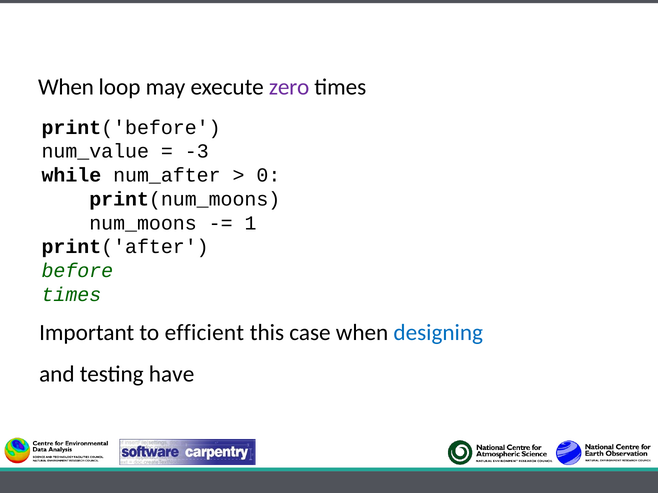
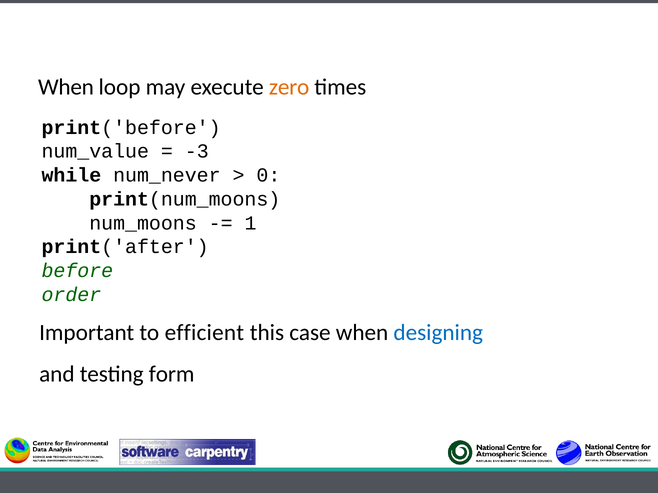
zero colour: purple -> orange
num_after: num_after -> num_never
times at (71, 295): times -> order
have: have -> form
